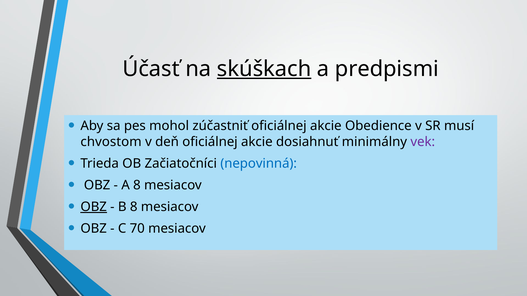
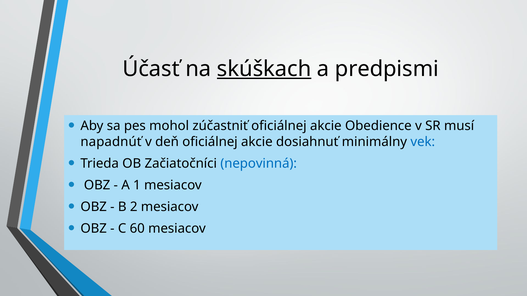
chvostom: chvostom -> napadnúť
vek colour: purple -> blue
A 8: 8 -> 1
OBZ at (94, 207) underline: present -> none
B 8: 8 -> 2
70: 70 -> 60
